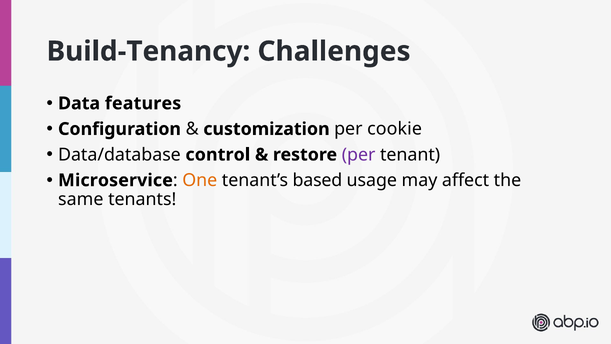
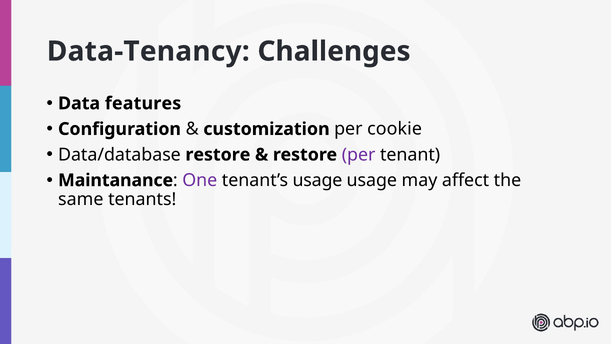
Build-Tenancy: Build-Tenancy -> Data-Tenancy
Data/database control: control -> restore
Microservice: Microservice -> Maintanance
One colour: orange -> purple
tenant’s based: based -> usage
